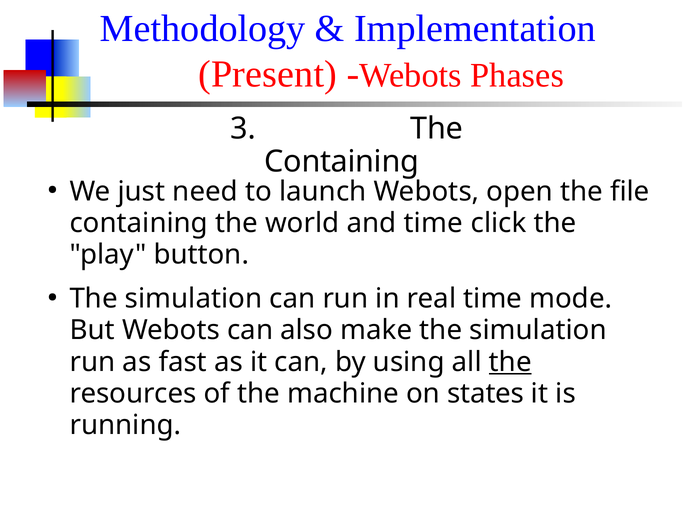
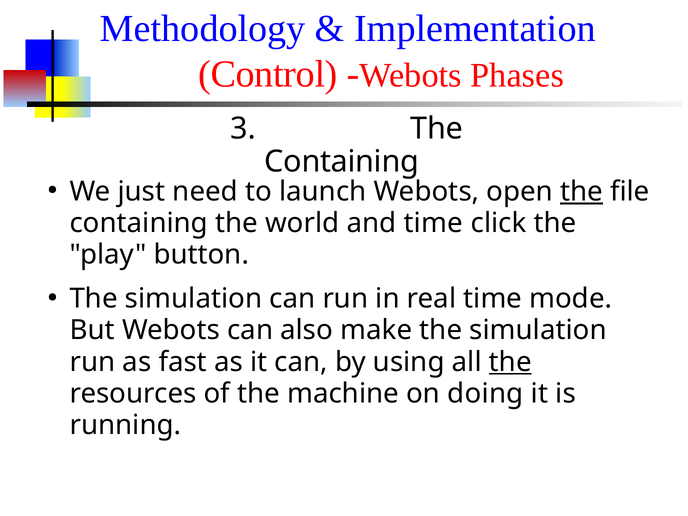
Present: Present -> Control
the at (581, 192) underline: none -> present
states: states -> doing
